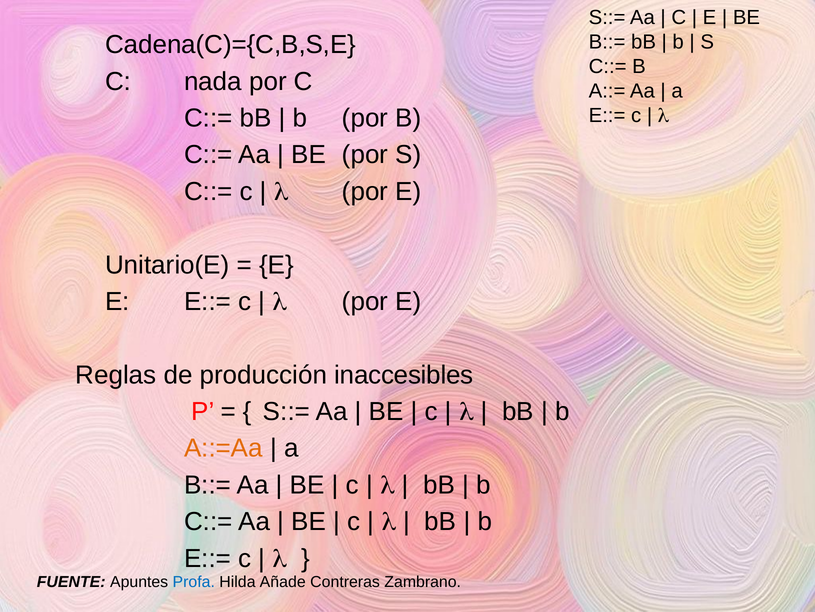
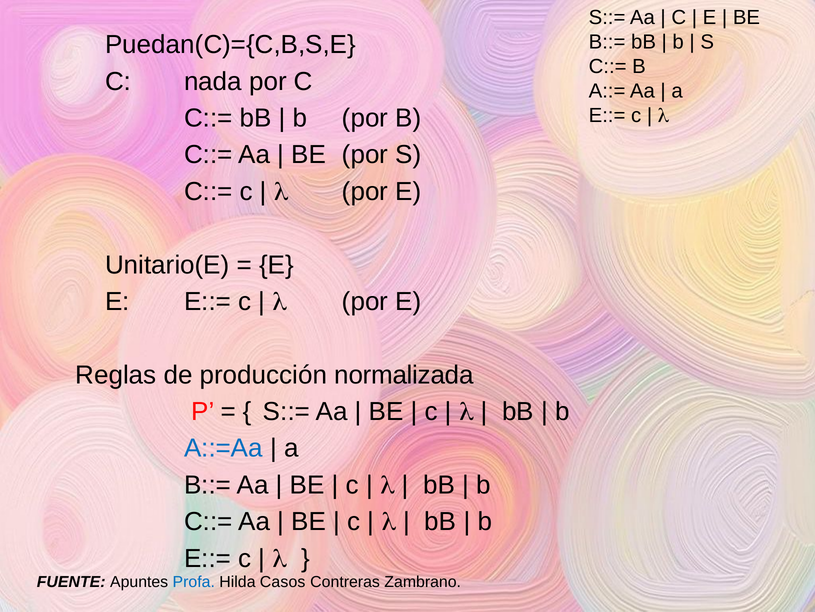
Cadena(C)={C,B,S,E: Cadena(C)={C,B,S,E -> Puedan(C)={C,B,S,E
inaccesibles: inaccesibles -> normalizada
A::=Aa colour: orange -> blue
Añade: Añade -> Casos
